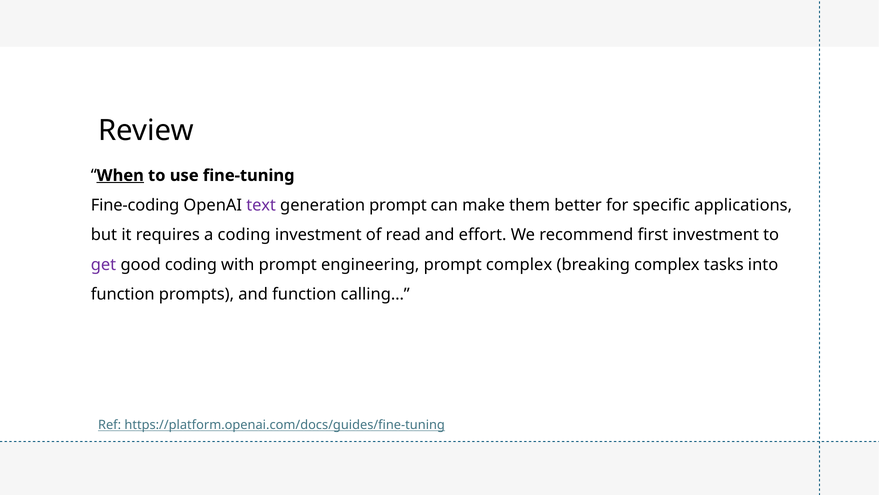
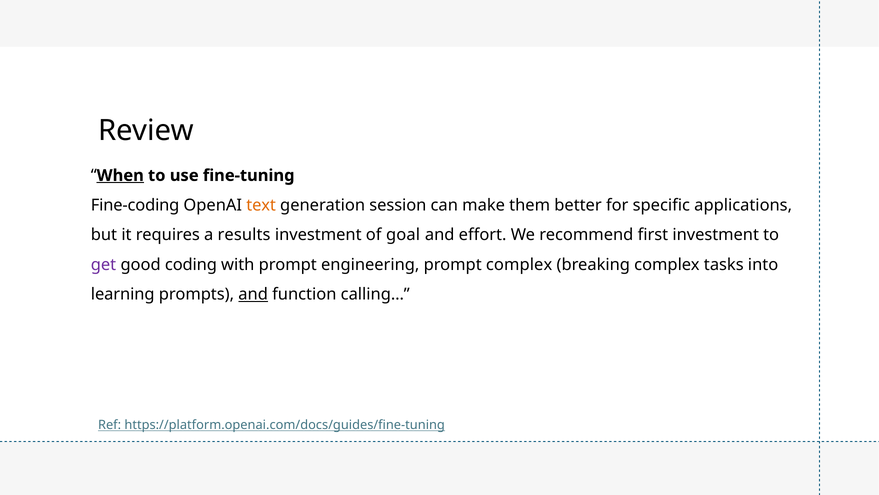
text colour: purple -> orange
generation prompt: prompt -> session
a coding: coding -> results
read: read -> goal
function at (123, 294): function -> learning
and at (253, 294) underline: none -> present
